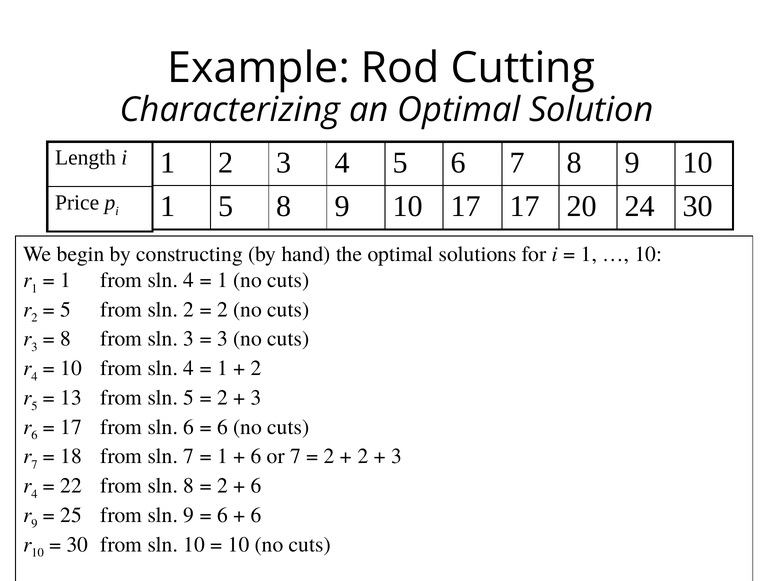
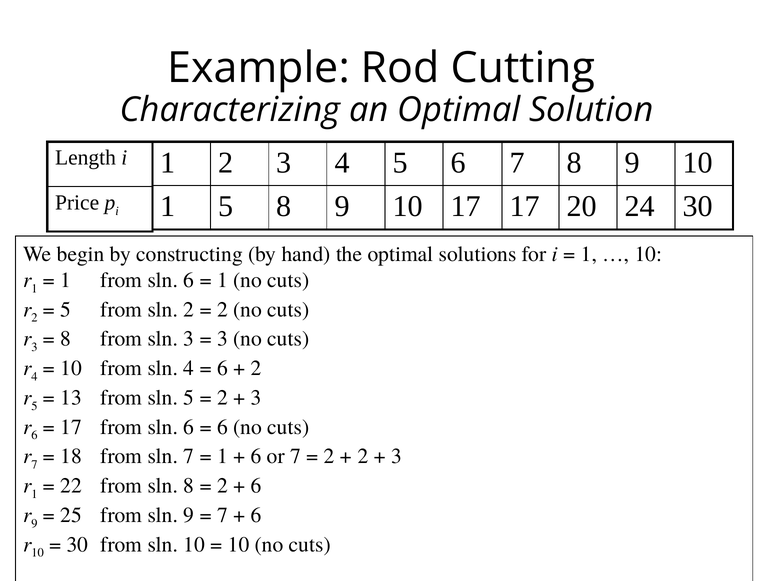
1 from sln 4: 4 -> 6
1 at (222, 368): 1 -> 6
4 at (34, 494): 4 -> 1
6 at (222, 515): 6 -> 7
